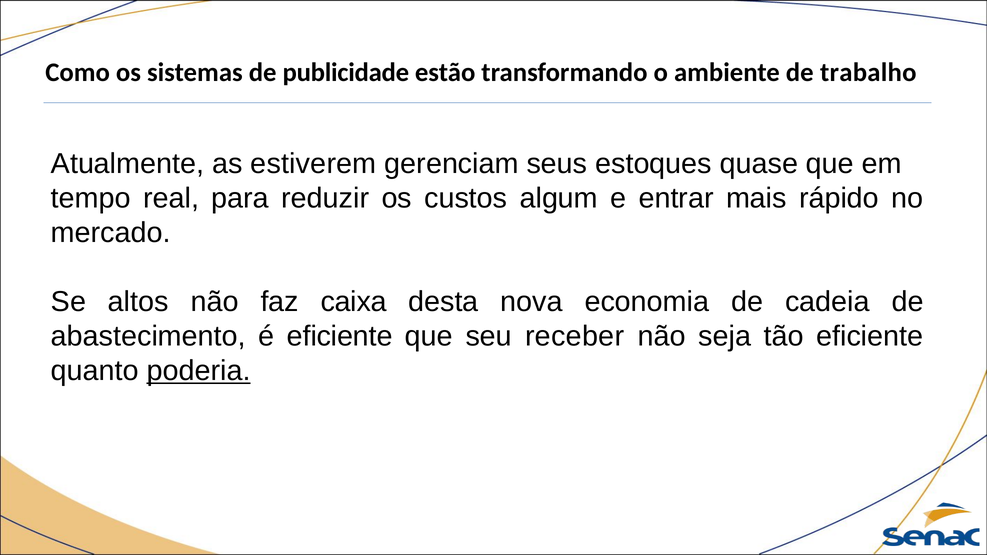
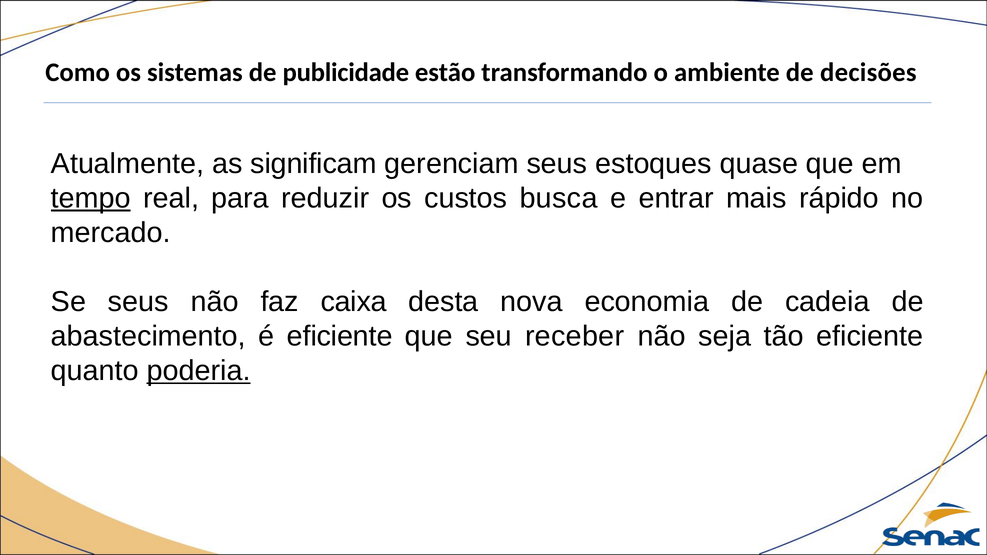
trabalho: trabalho -> decisões
estiverem: estiverem -> significam
tempo underline: none -> present
algum: algum -> busca
Se altos: altos -> seus
